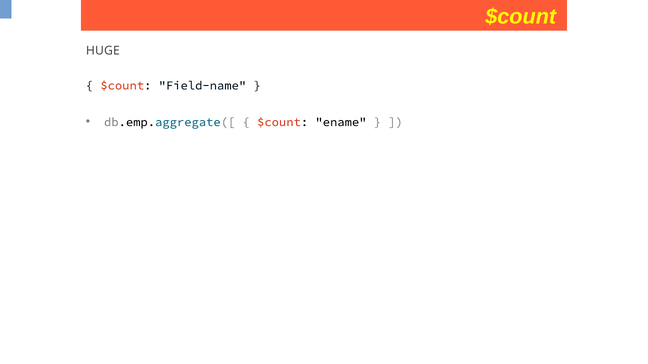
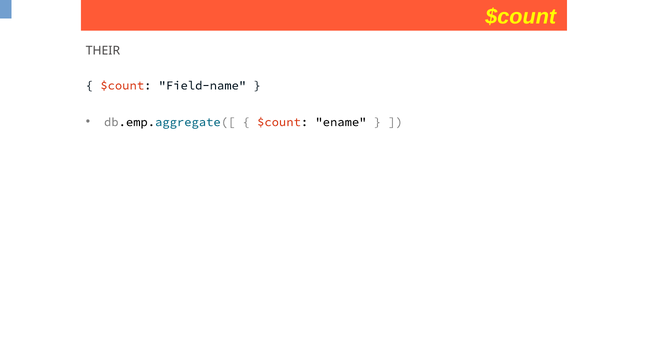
HUGE: HUGE -> THEIR
